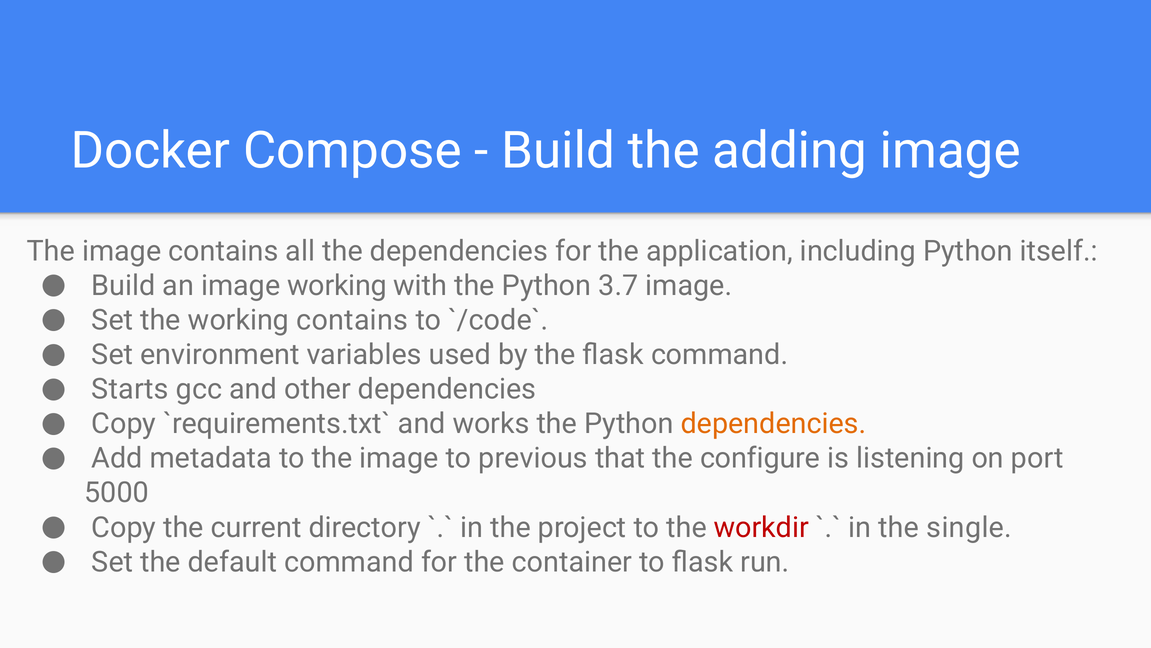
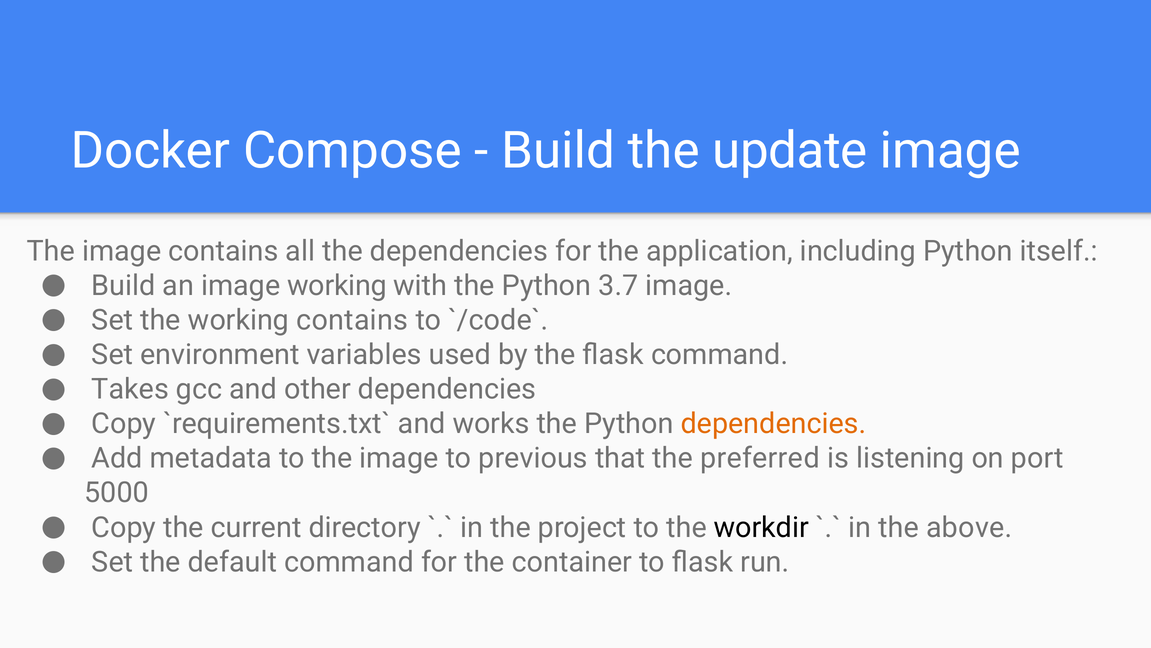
adding: adding -> update
Starts: Starts -> Takes
configure: configure -> preferred
workdir colour: red -> black
single: single -> above
